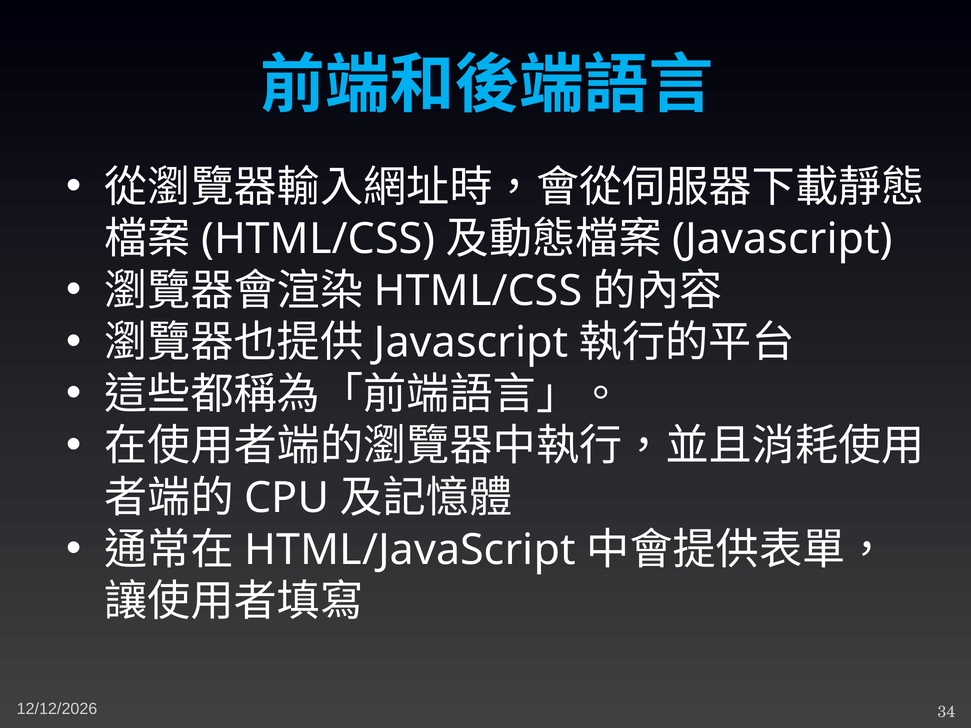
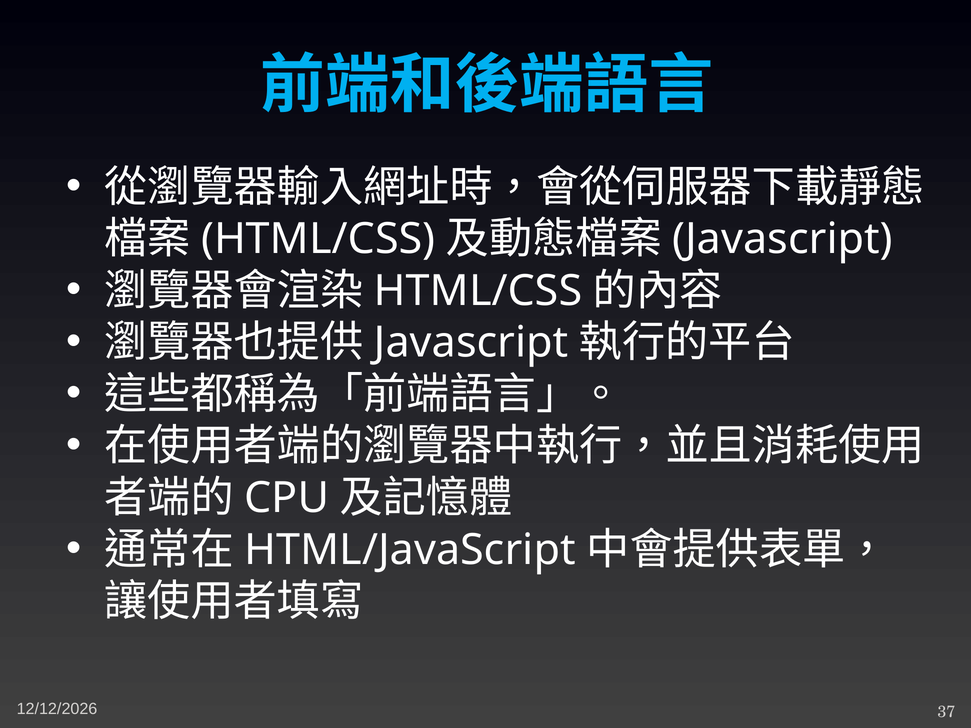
34: 34 -> 37
